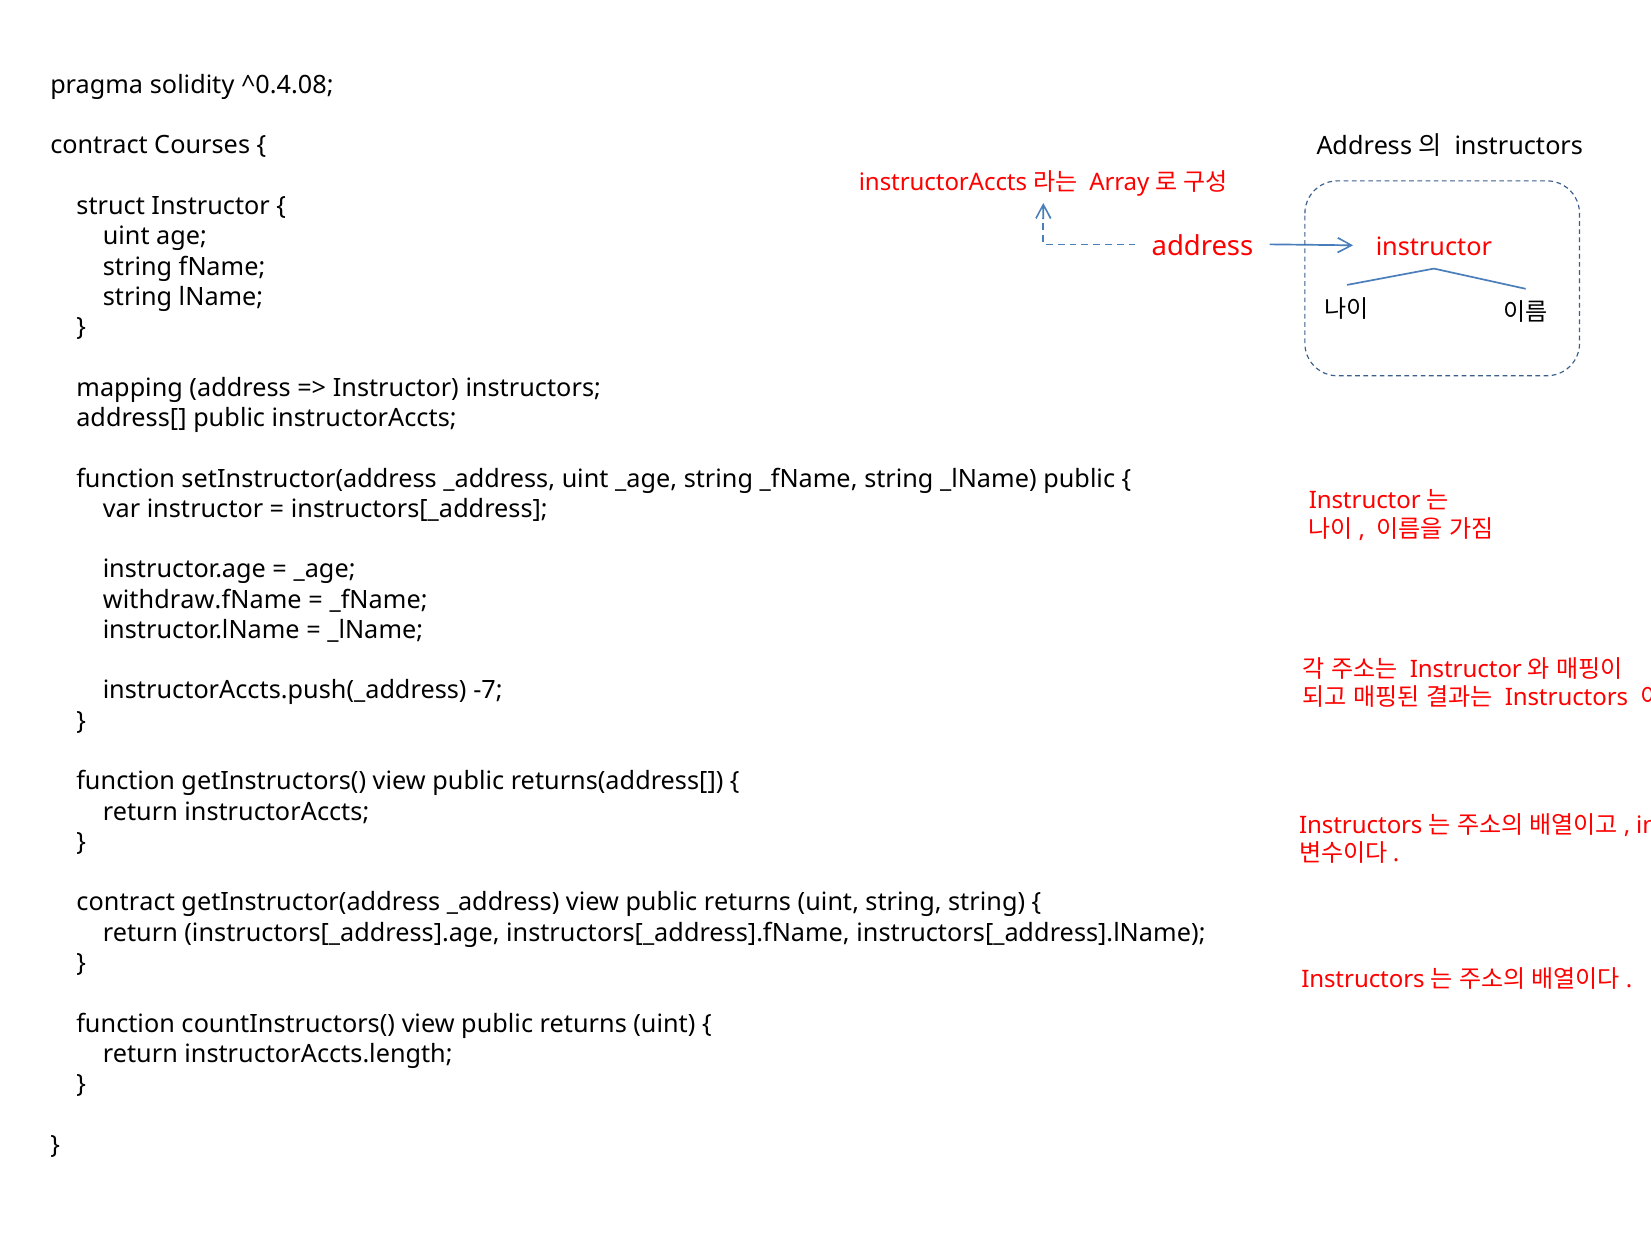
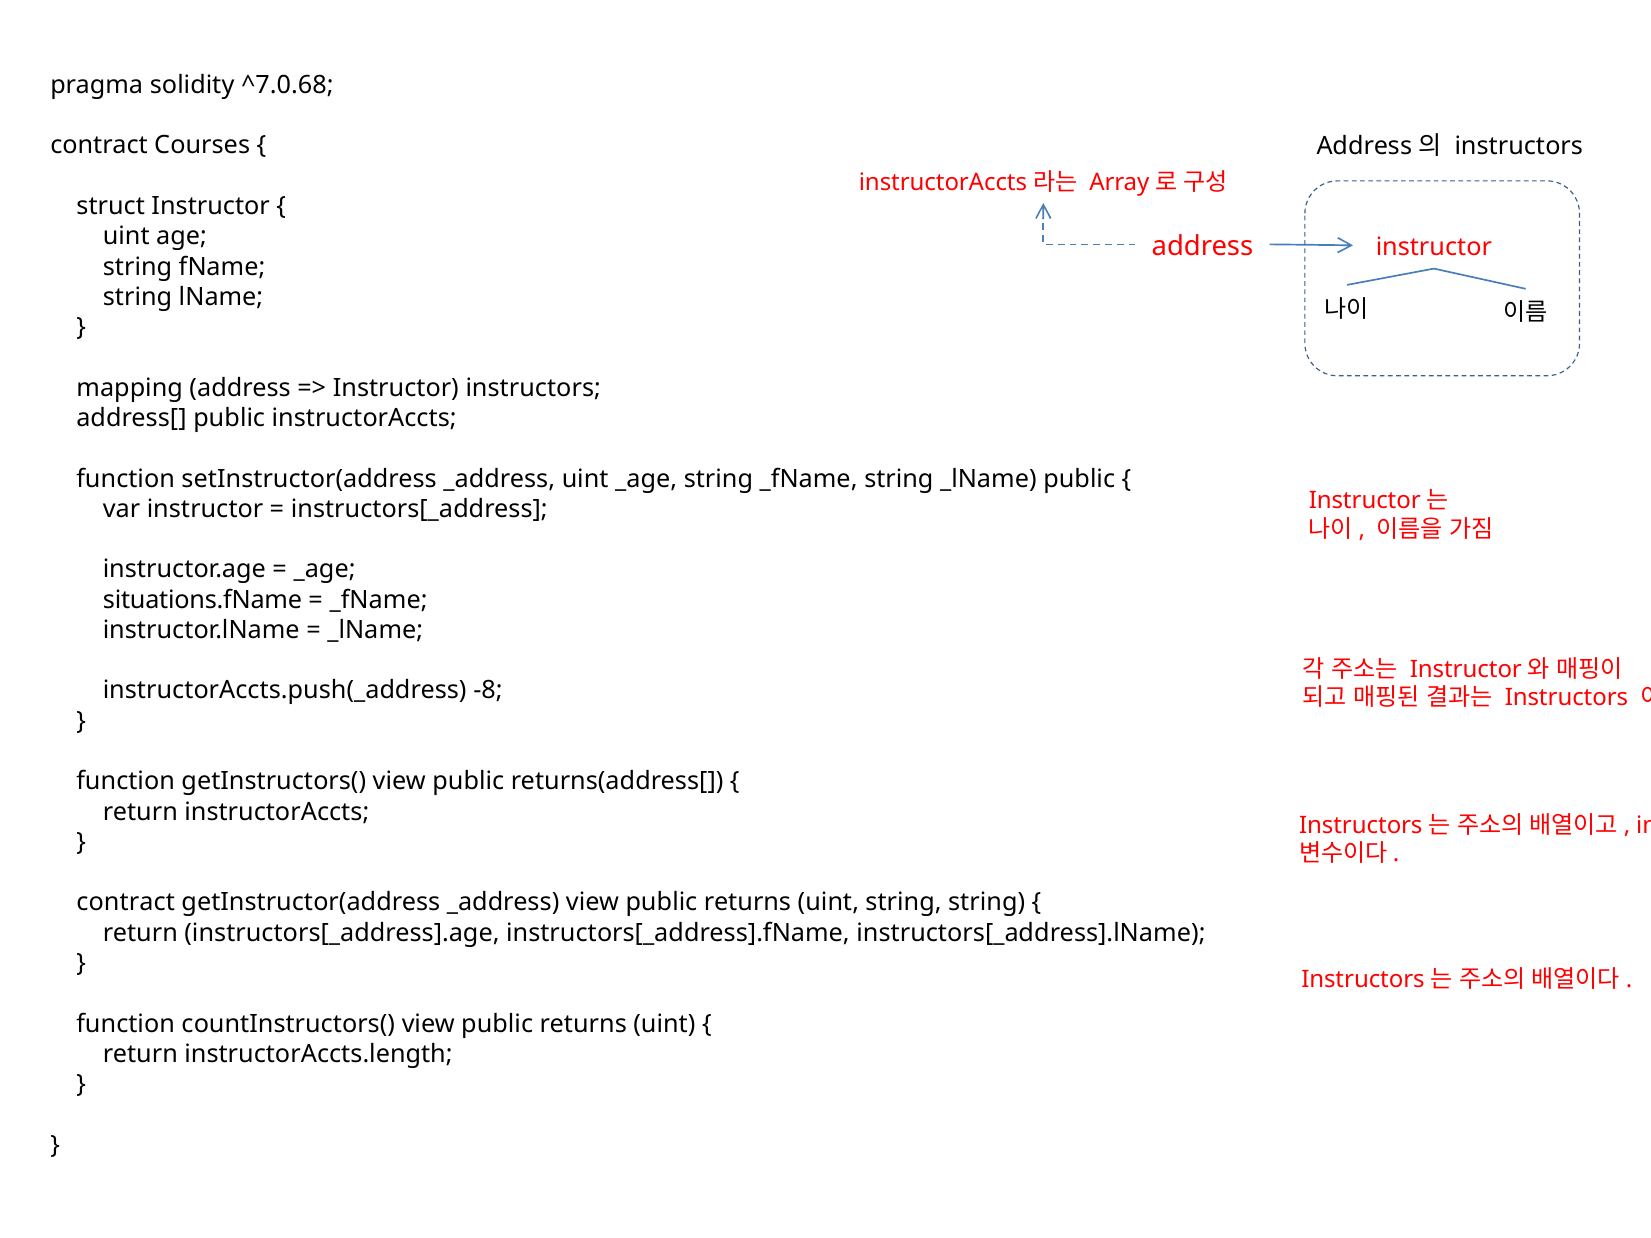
^0.4.08: ^0.4.08 -> ^7.0.68
withdraw.fName: withdraw.fName -> situations.fName
-7: -7 -> -8
